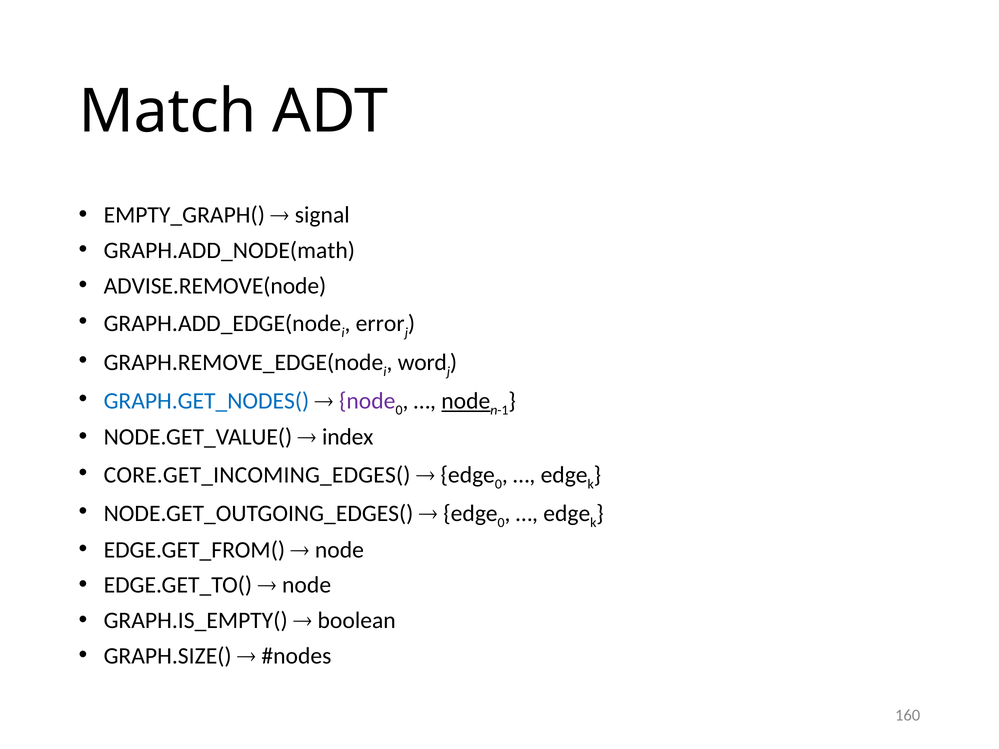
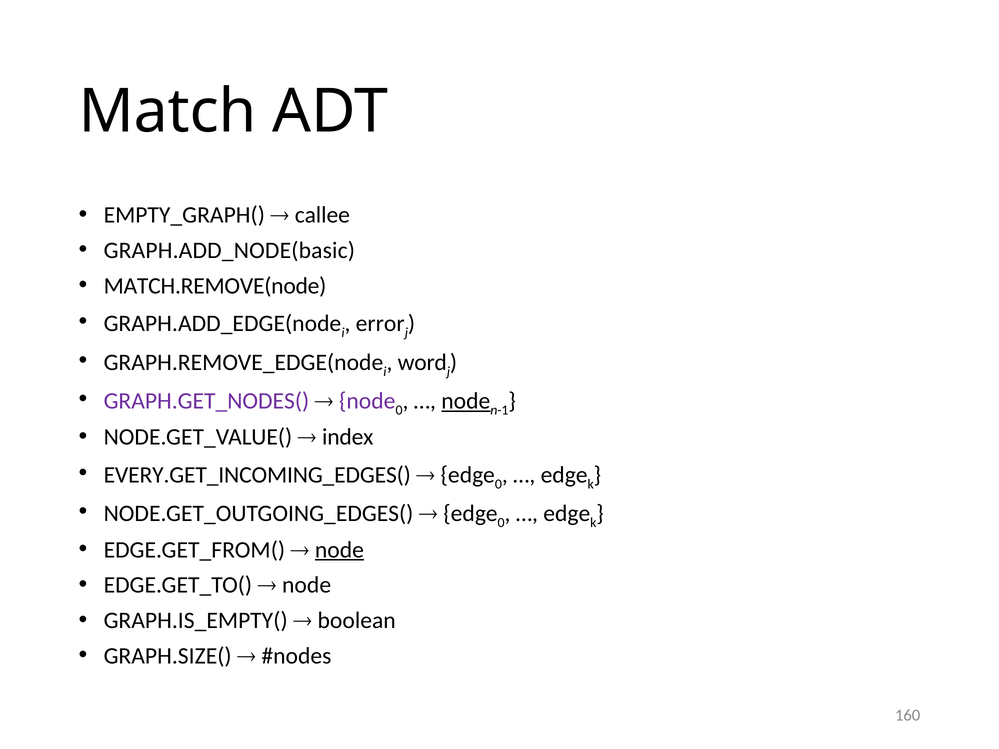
signal: signal -> callee
GRAPH.ADD_NODE(math: GRAPH.ADD_NODE(math -> GRAPH.ADD_NODE(basic
ADVISE.REMOVE(node: ADVISE.REMOVE(node -> MATCH.REMOVE(node
GRAPH.GET_NODES( colour: blue -> purple
CORE.GET_INCOMING_EDGES(: CORE.GET_INCOMING_EDGES( -> EVERY.GET_INCOMING_EDGES(
node at (339, 550) underline: none -> present
